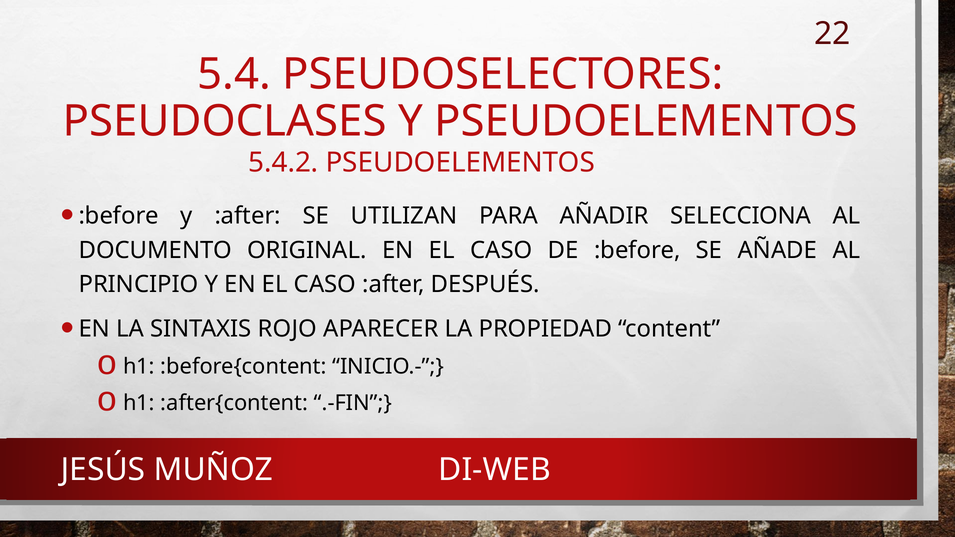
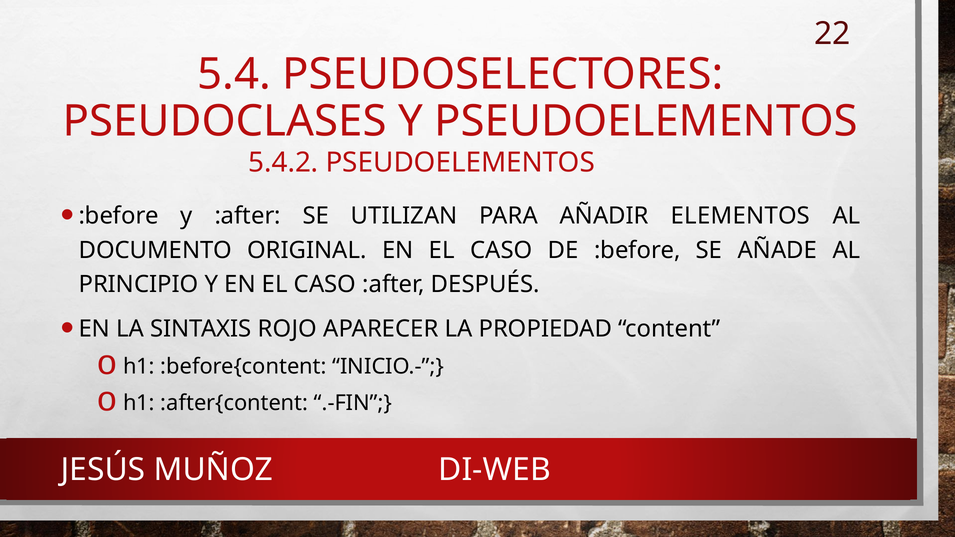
SELECCIONA: SELECCIONA -> ELEMENTOS
